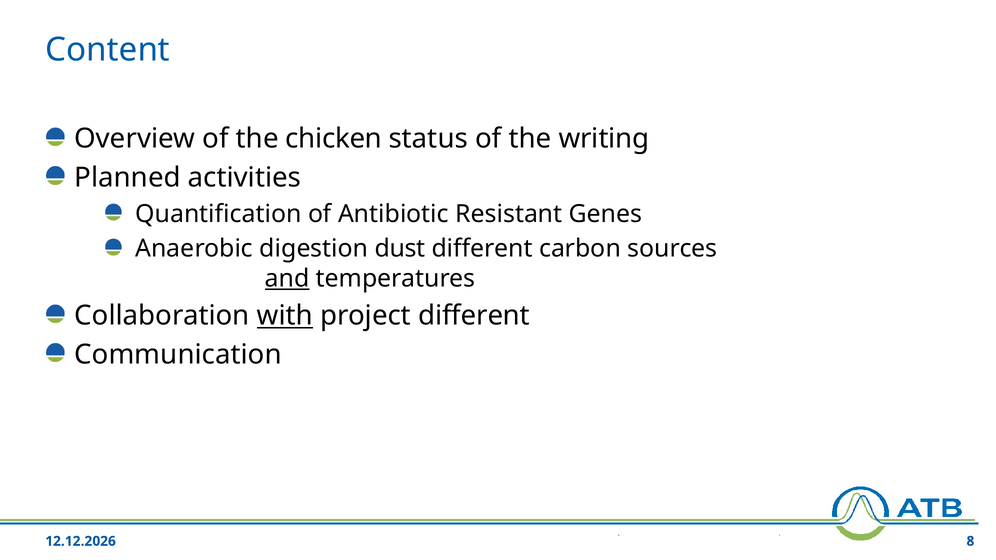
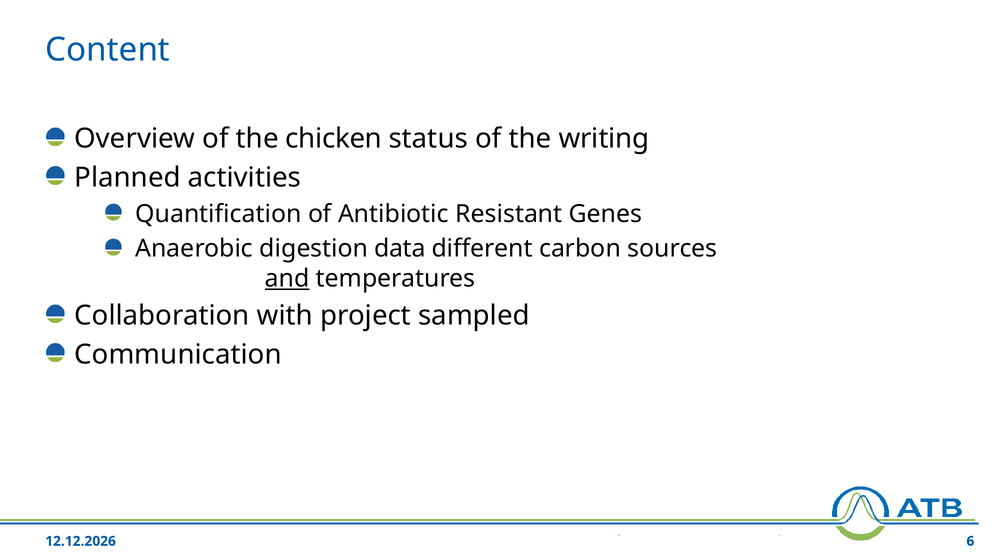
dust: dust -> data
with underline: present -> none
project different: different -> sampled
8: 8 -> 6
